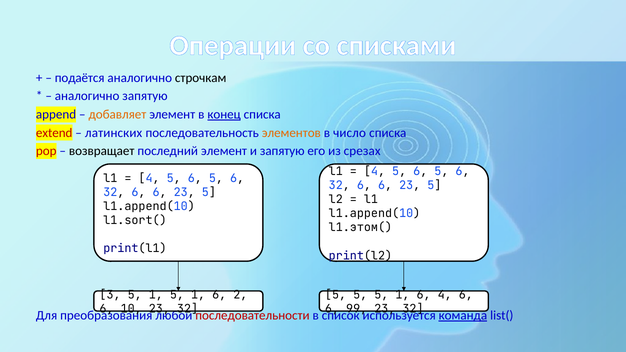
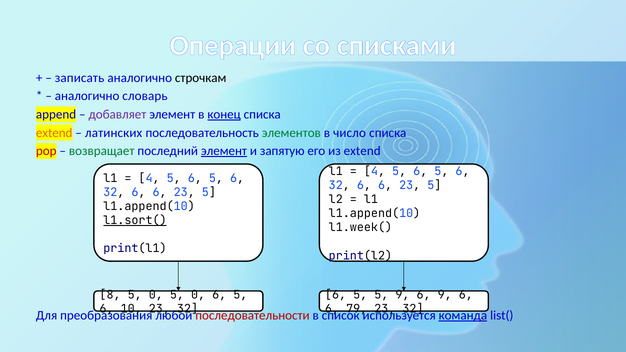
подаётся: подаётся -> записать
аналогично запятую: запятую -> словарь
добавляет colour: orange -> purple
extend at (54, 133) colour: red -> orange
элементов colour: orange -> green
возвращает colour: black -> green
элемент at (224, 151) underline: none -> present
из срезах: срезах -> extend
l1.sort( underline: none -> present
l1.этом(: l1.этом( -> l1.week(
3: 3 -> 8
1 at (156, 295): 1 -> 0
1 at (198, 295): 1 -> 0
2 at (240, 295): 2 -> 5
5 at (336, 295): 5 -> 6
5 5 1: 1 -> 9
6 4: 4 -> 9
99: 99 -> 79
